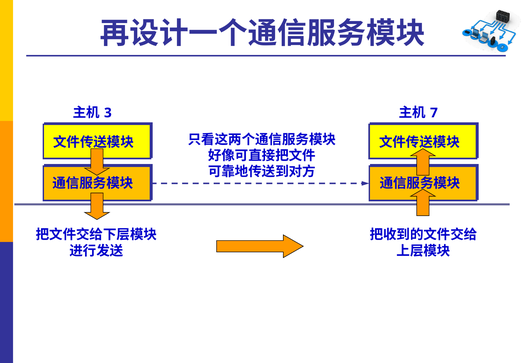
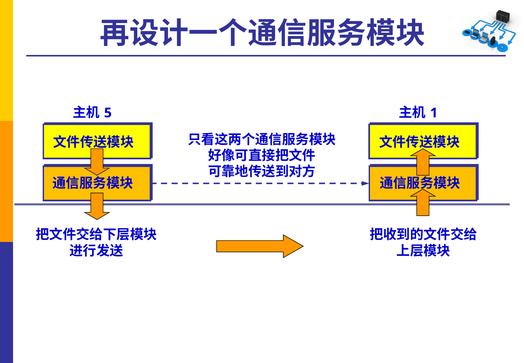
3: 3 -> 5
7: 7 -> 1
